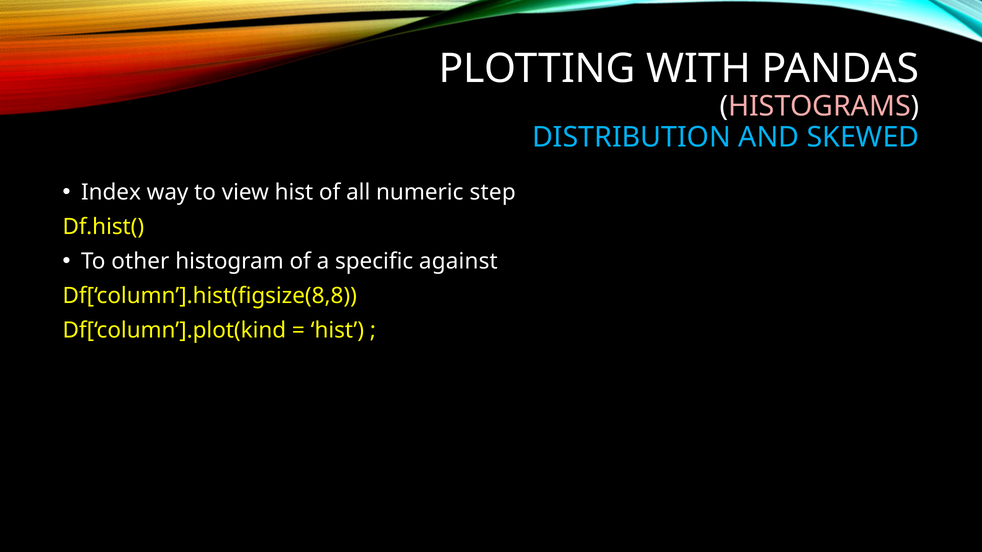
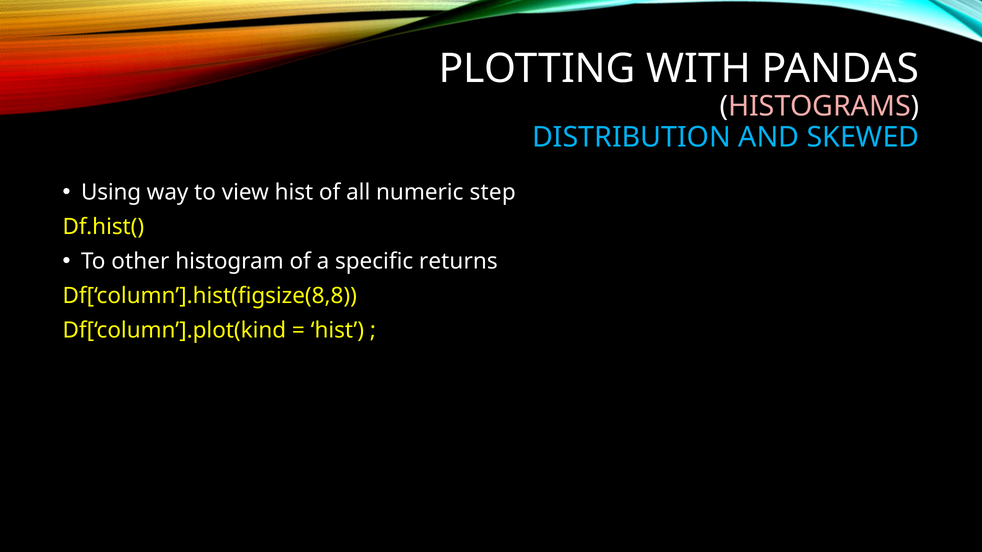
Index: Index -> Using
against: against -> returns
